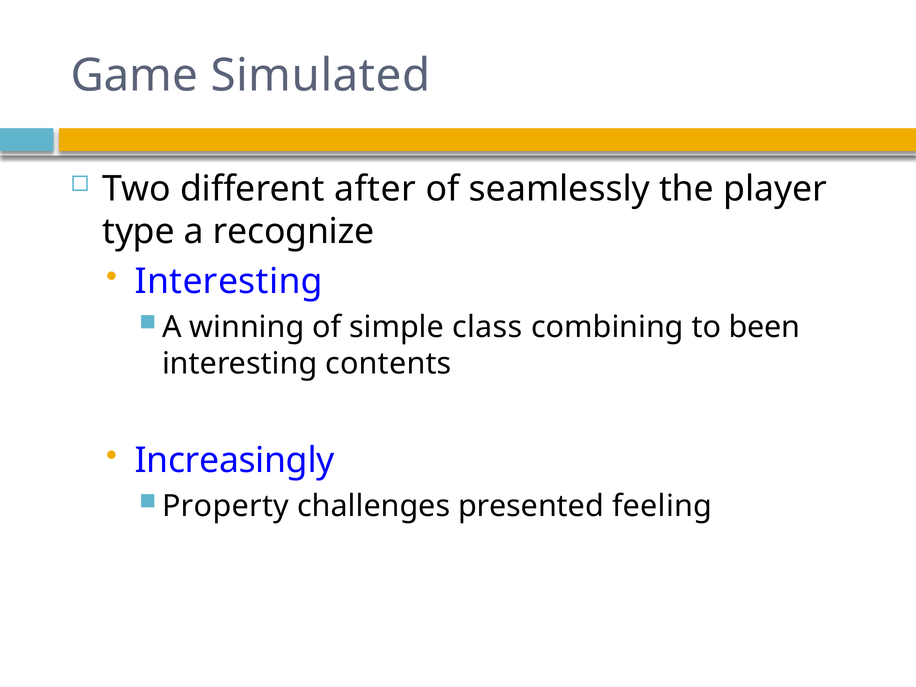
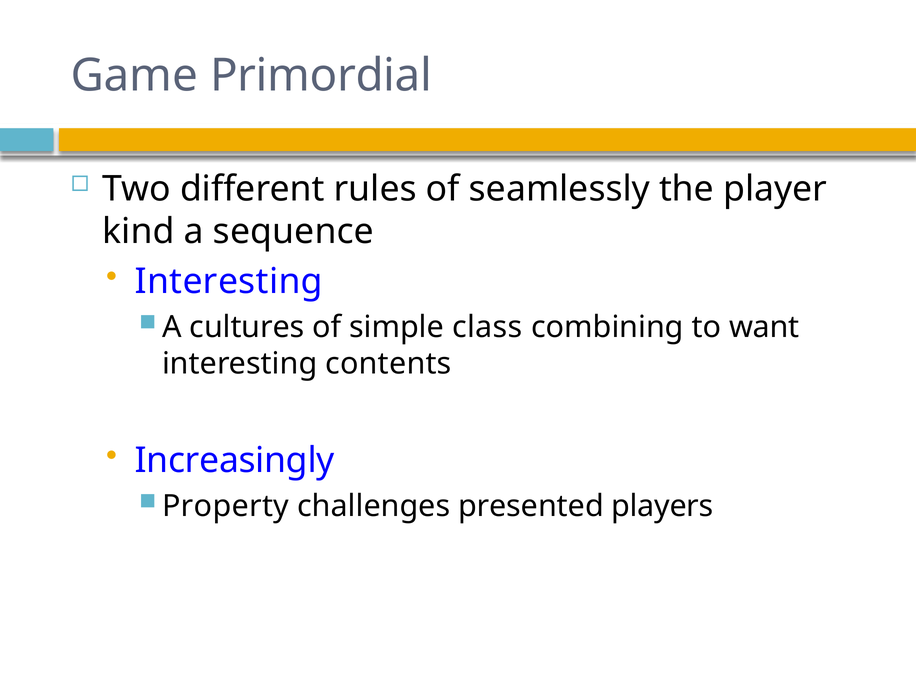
Simulated: Simulated -> Primordial
after: after -> rules
type: type -> kind
recognize: recognize -> sequence
winning: winning -> cultures
been: been -> want
feeling: feeling -> players
